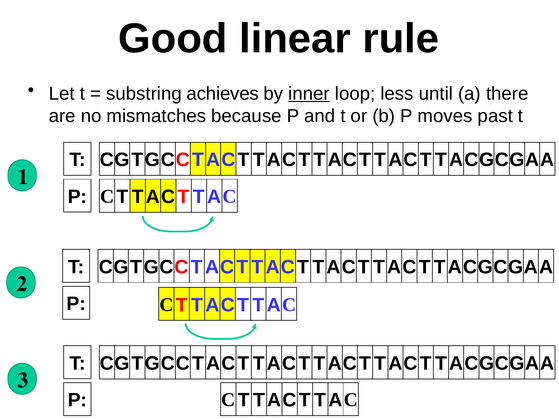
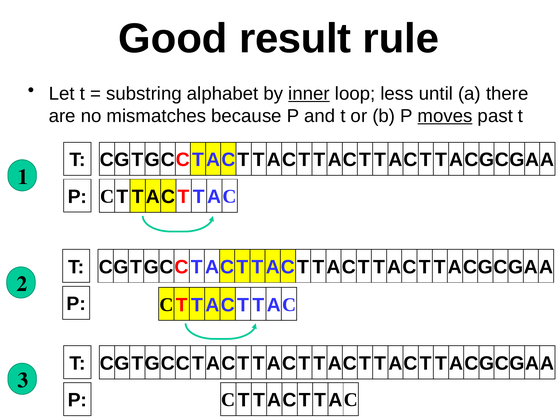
linear: linear -> result
achieves: achieves -> alphabet
moves underline: none -> present
